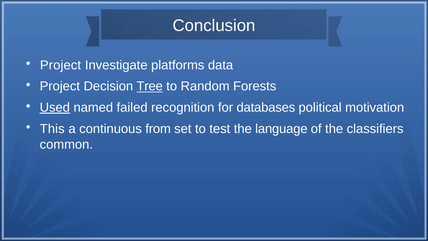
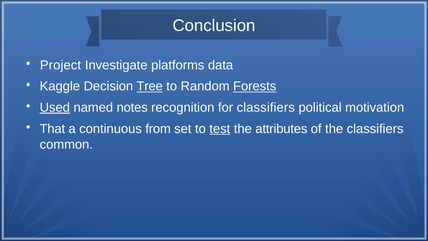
Project at (60, 86): Project -> Kaggle
Forests underline: none -> present
failed: failed -> notes
for databases: databases -> classifiers
This: This -> That
test underline: none -> present
language: language -> attributes
